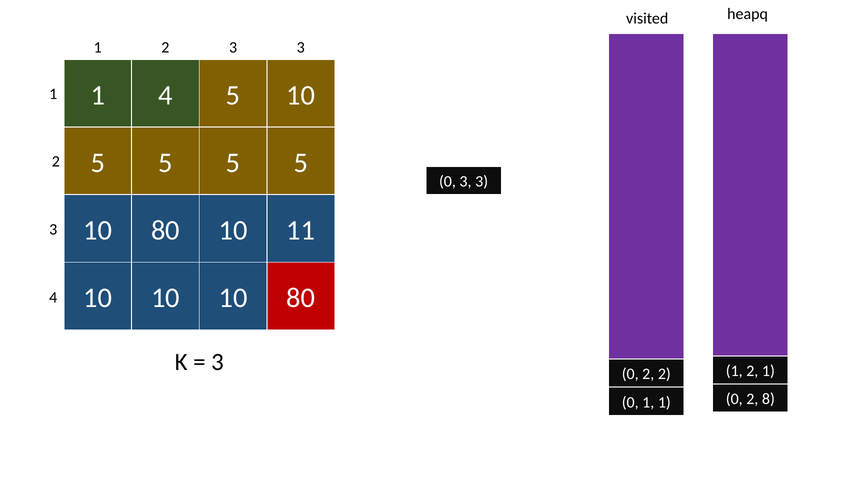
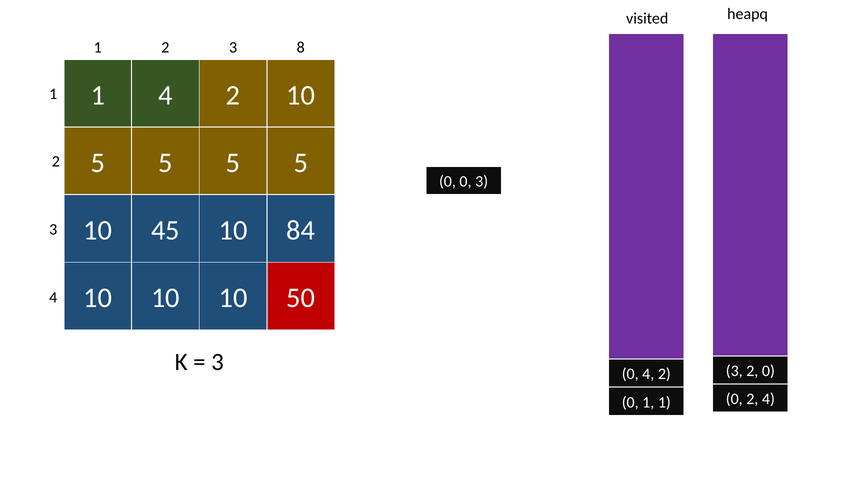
2 3 3: 3 -> 8
1 4 5: 5 -> 2
0 3: 3 -> 0
80 at (165, 231): 80 -> 45
11: 11 -> 84
10 10 80: 80 -> 50
2 at (648, 374): 2 -> 4
1 at (734, 371): 1 -> 3
1 at (768, 371): 1 -> 0
2 8: 8 -> 4
